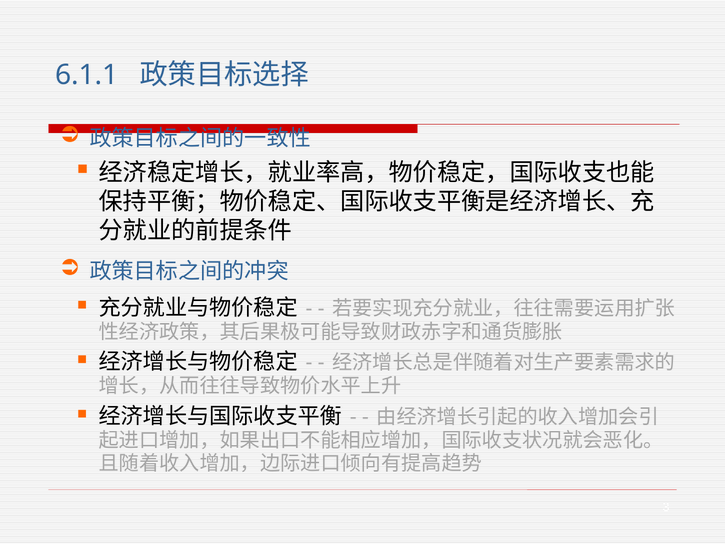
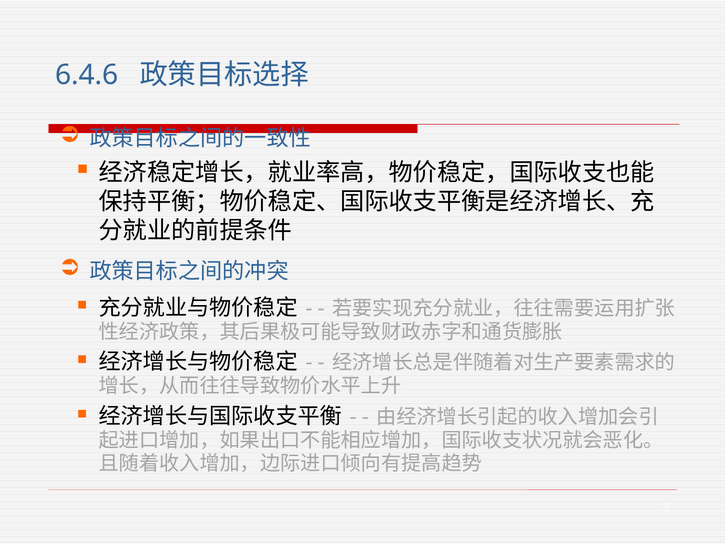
6.1.1: 6.1.1 -> 6.4.6
